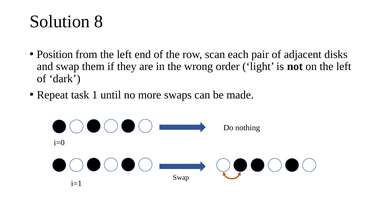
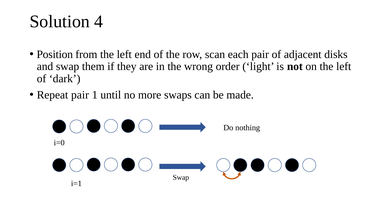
8: 8 -> 4
Repeat task: task -> pair
